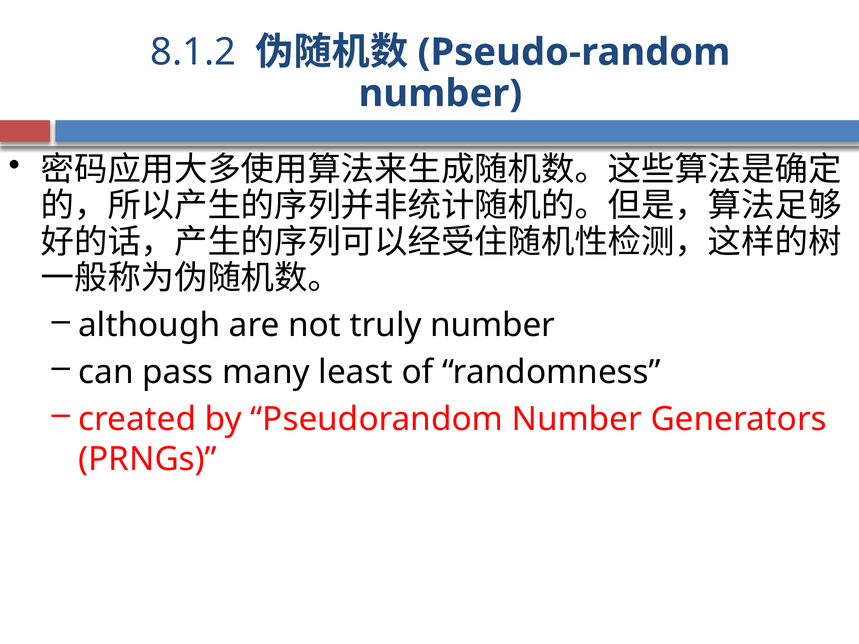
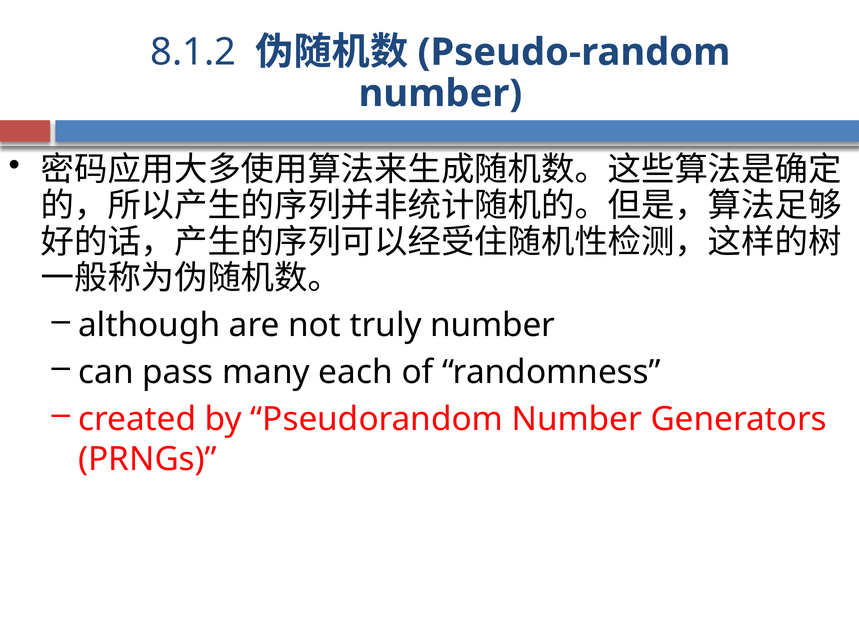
least: least -> each
